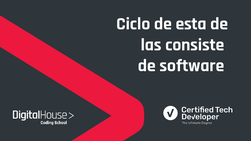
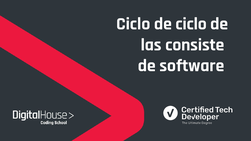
de esta: esta -> ciclo
